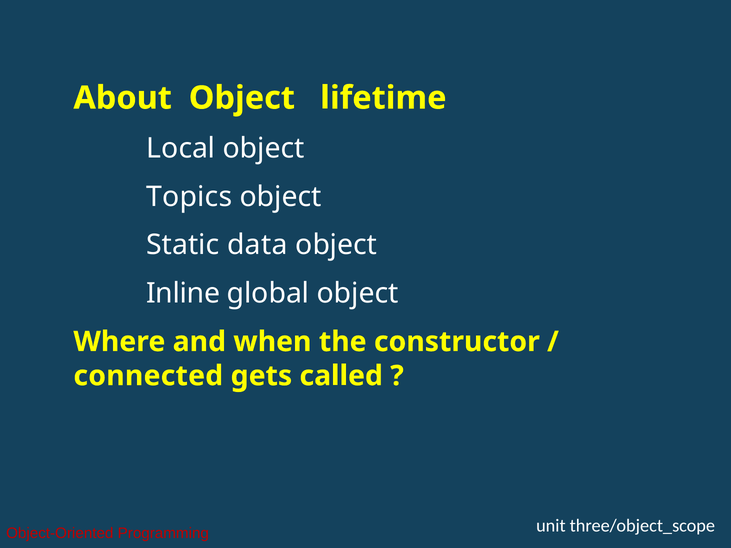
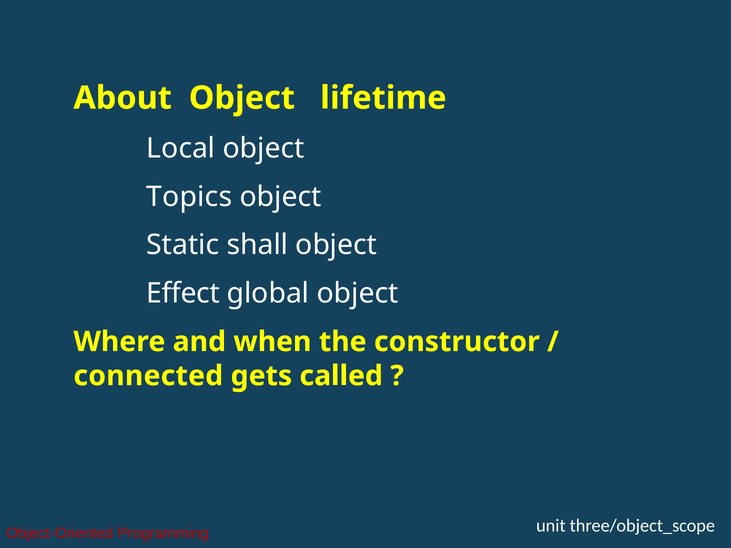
data: data -> shall
Inline: Inline -> Effect
